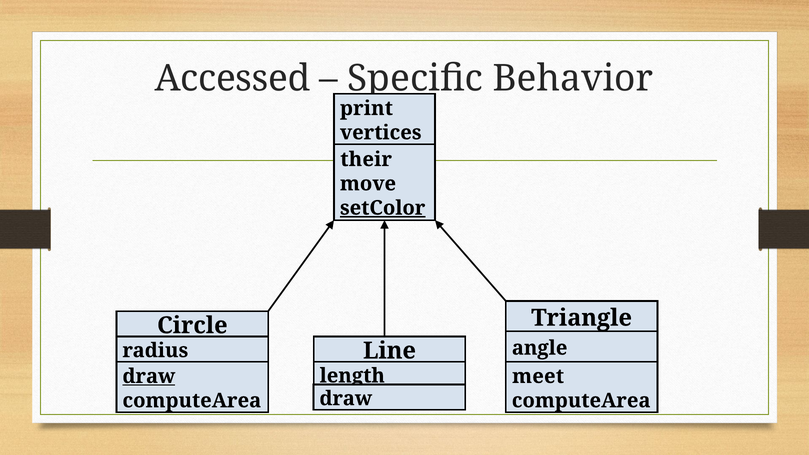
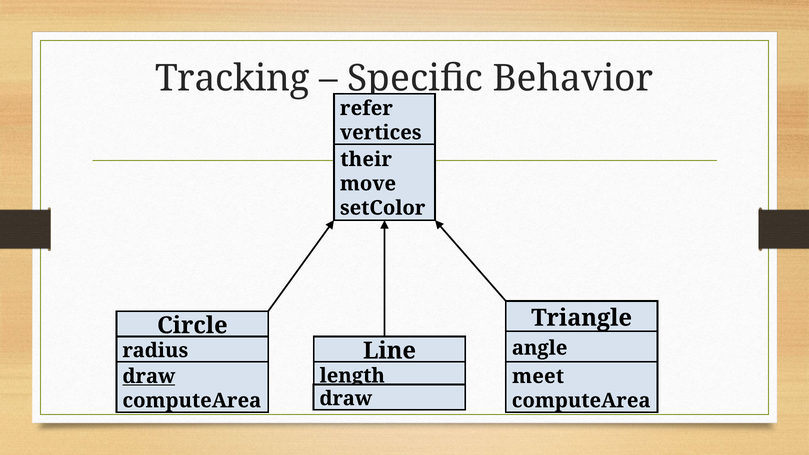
Accessed: Accessed -> Tracking
print: print -> refer
setColor underline: present -> none
